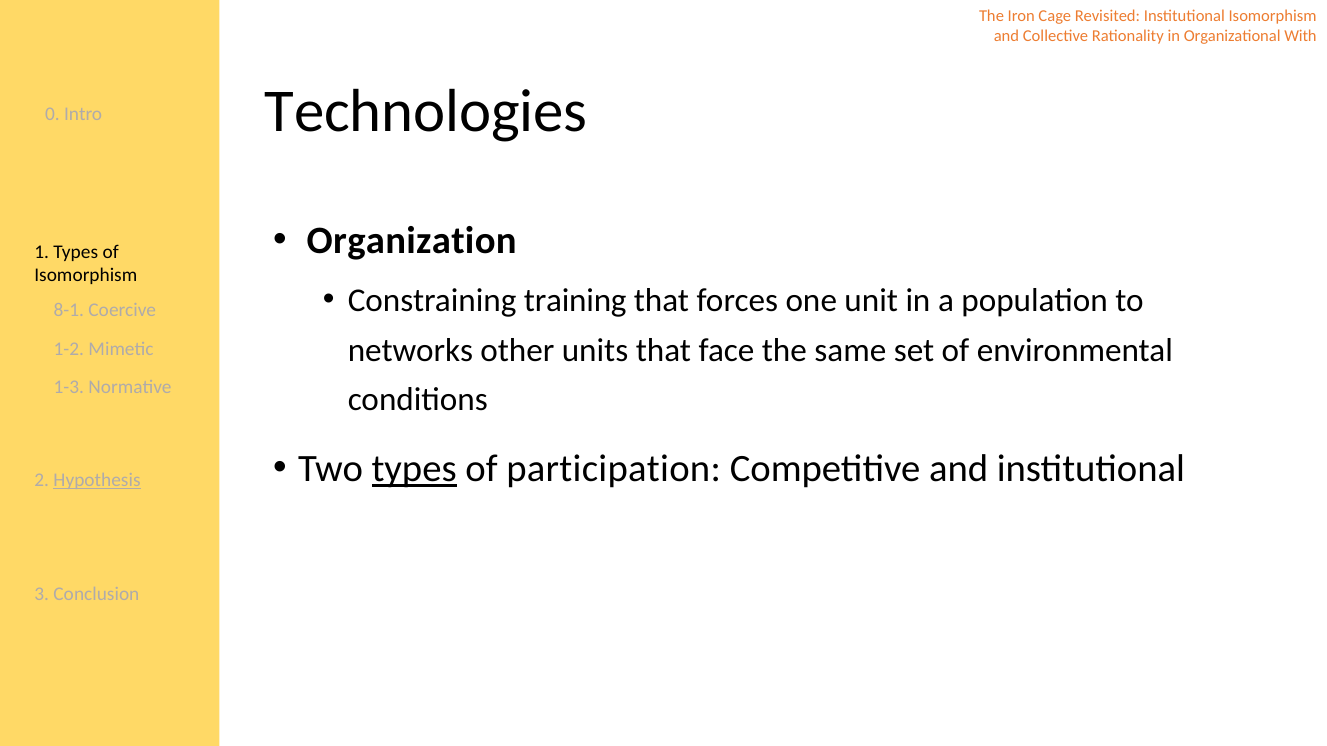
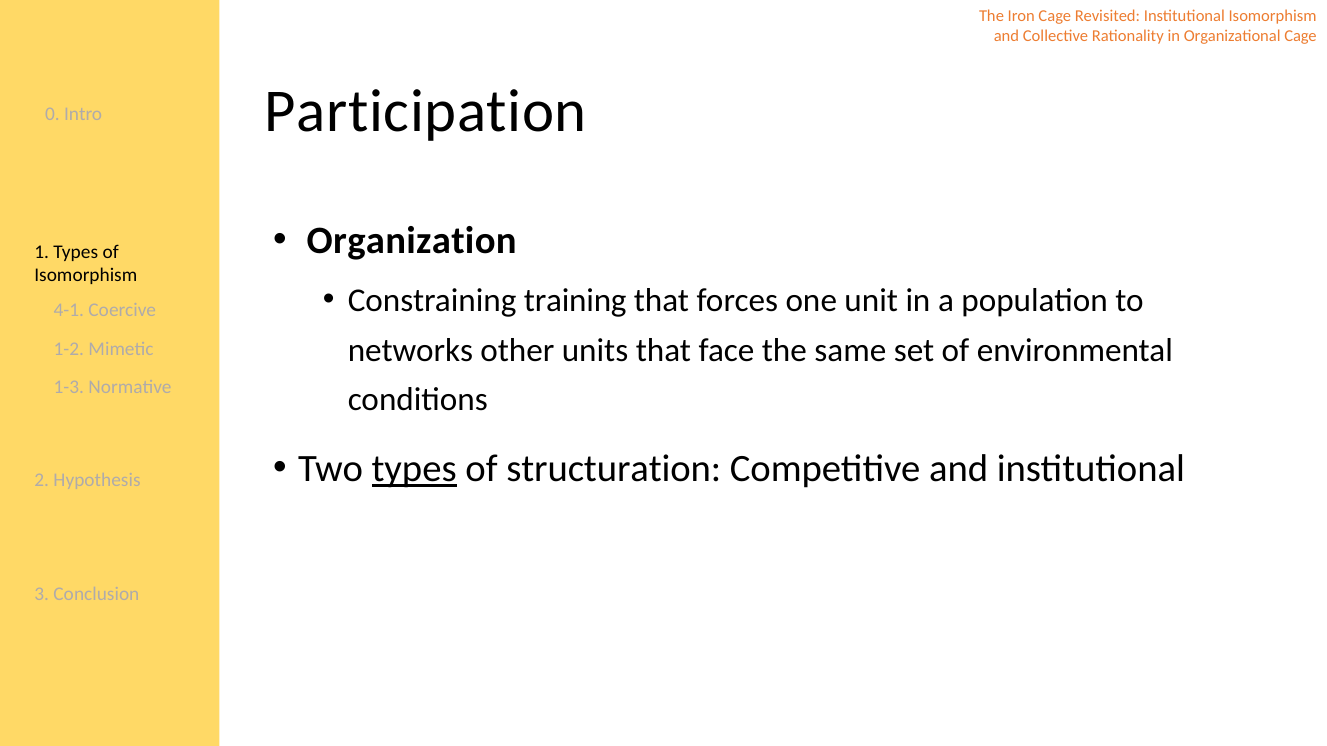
Organizational With: With -> Cage
Technologies: Technologies -> Participation
8-1: 8-1 -> 4-1
participation: participation -> structuration
Hypothesis underline: present -> none
